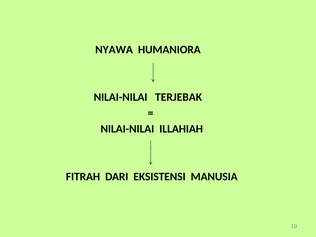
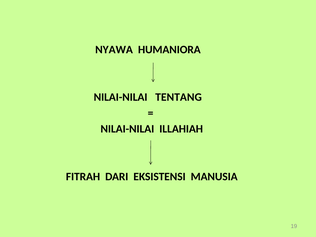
TERJEBAK: TERJEBAK -> TENTANG
